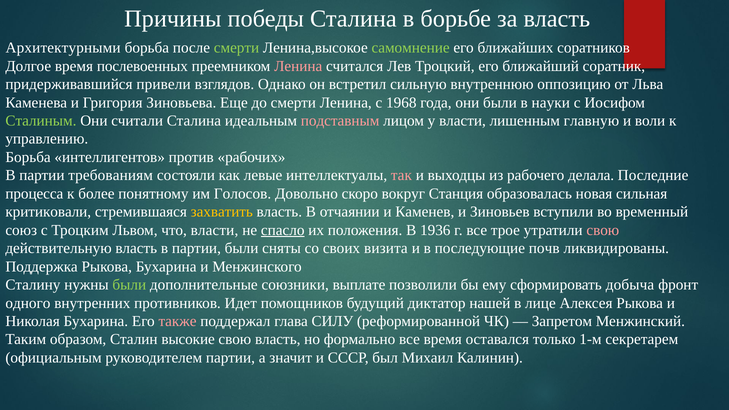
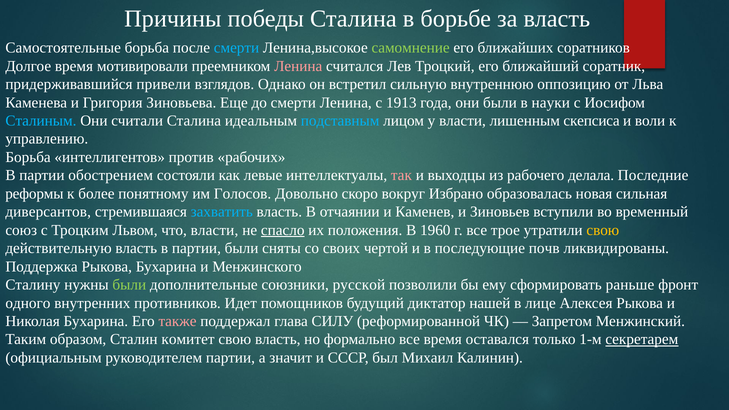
Архитектурными: Архитектурными -> Самостоятельные
смерти at (237, 48) colour: light green -> light blue
послевоенных: послевоенных -> мотивировали
1968: 1968 -> 1913
Сталиным colour: light green -> light blue
подставным colour: pink -> light blue
главную: главную -> скепсиса
требованиям: требованиям -> обострением
процесса: процесса -> реформы
Станция: Станция -> Избрано
критиковали: критиковали -> диверсантов
захватить colour: yellow -> light blue
1936: 1936 -> 1960
свою at (603, 230) colour: pink -> yellow
визита: визита -> чертой
выплате: выплате -> русской
добыча: добыча -> раньше
высокие: высокие -> комитет
секретарем underline: none -> present
